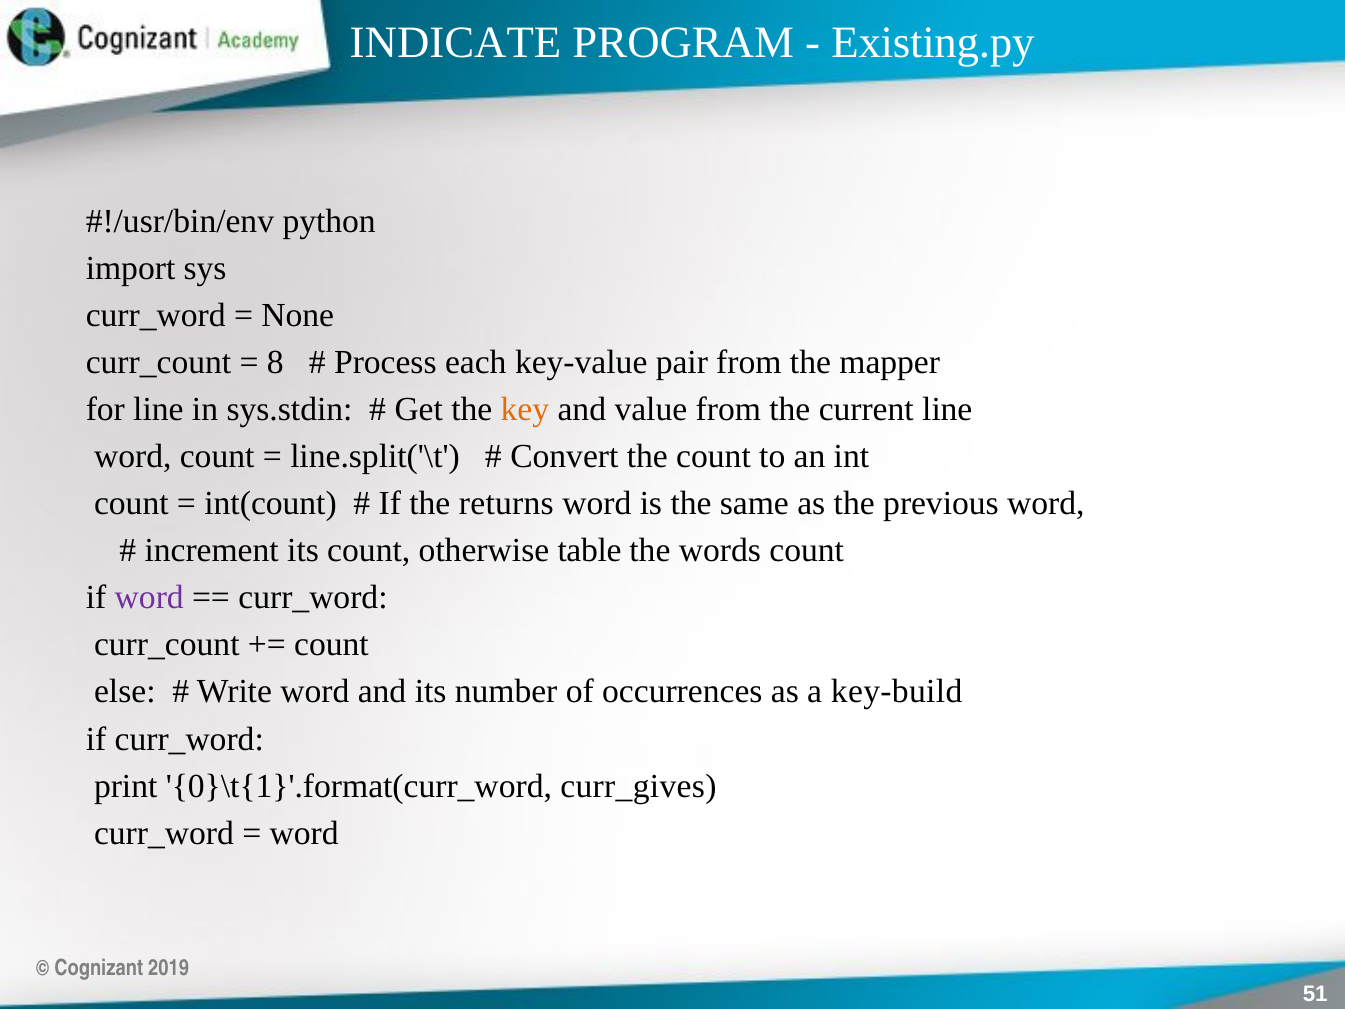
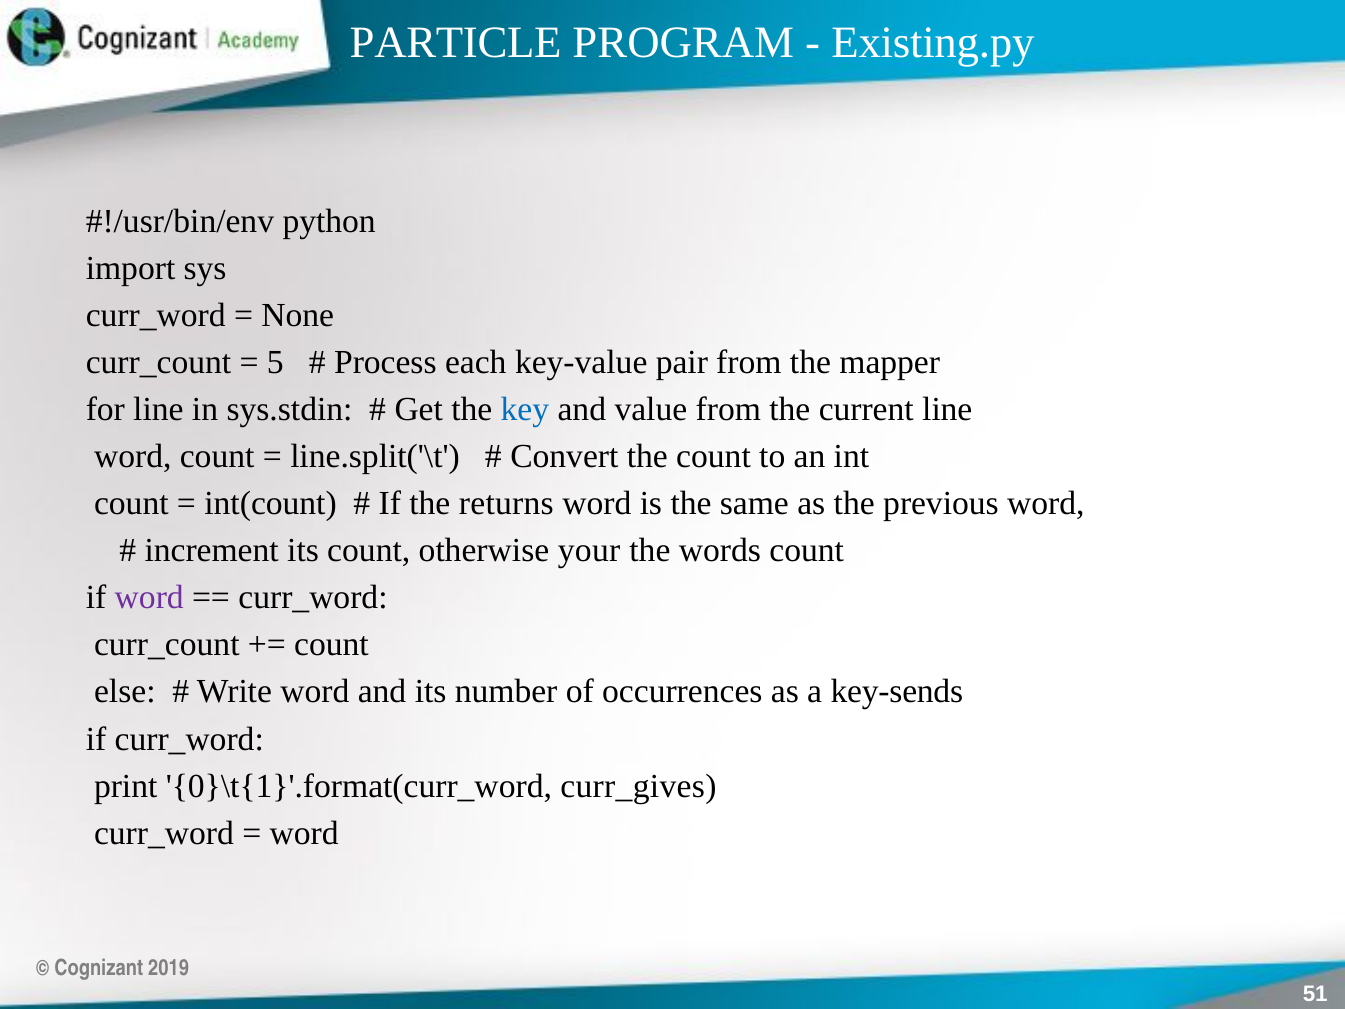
INDICATE: INDICATE -> PARTICLE
8: 8 -> 5
key colour: orange -> blue
table: table -> your
key-build: key-build -> key-sends
